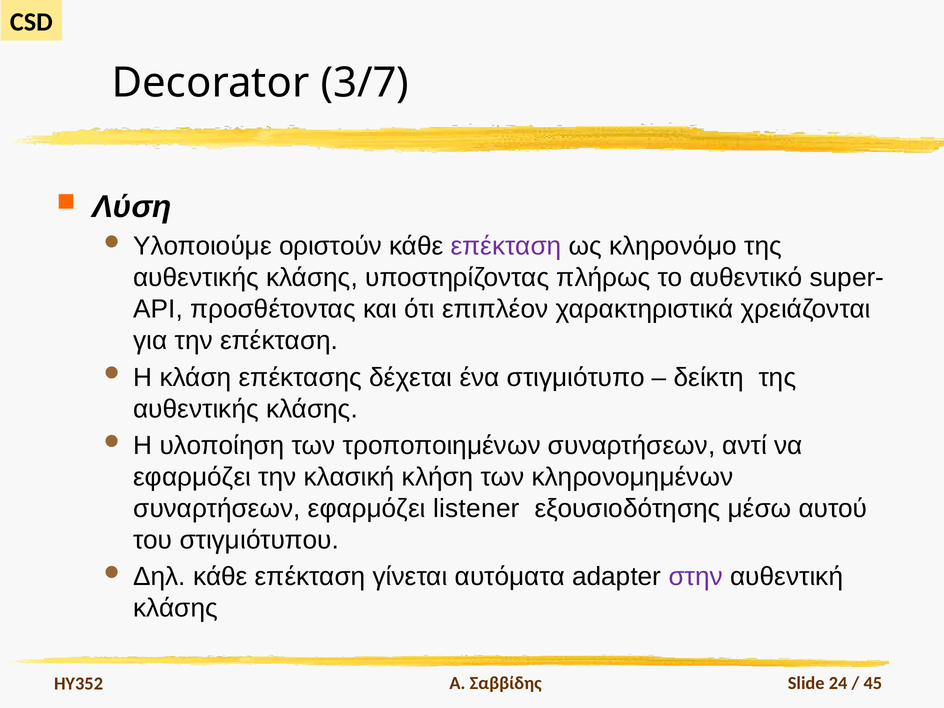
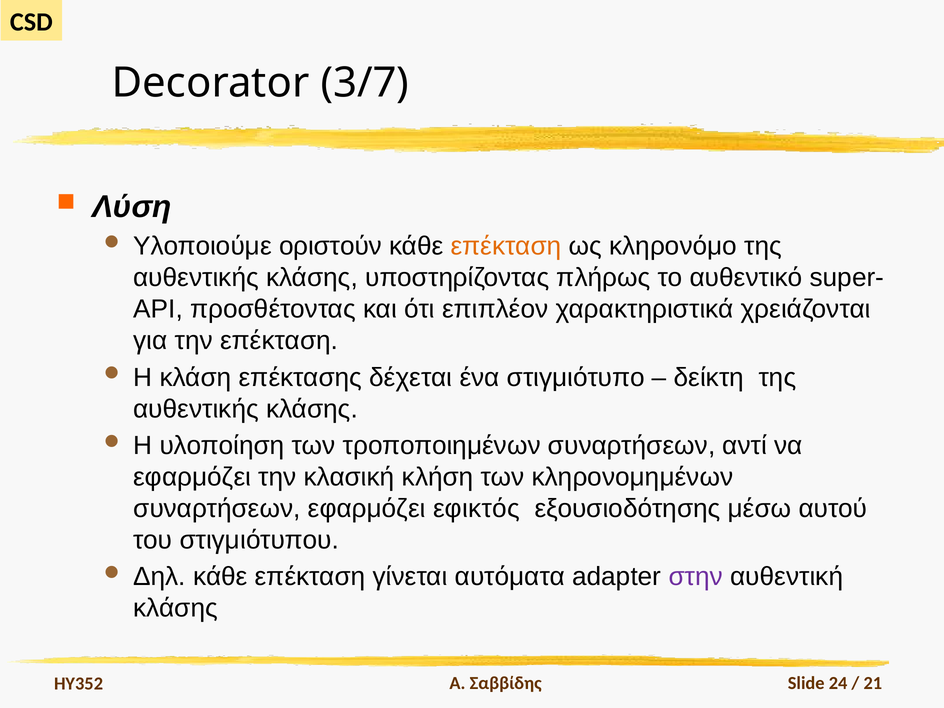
επέκταση at (506, 246) colour: purple -> orange
listener: listener -> εφικτός
45: 45 -> 21
